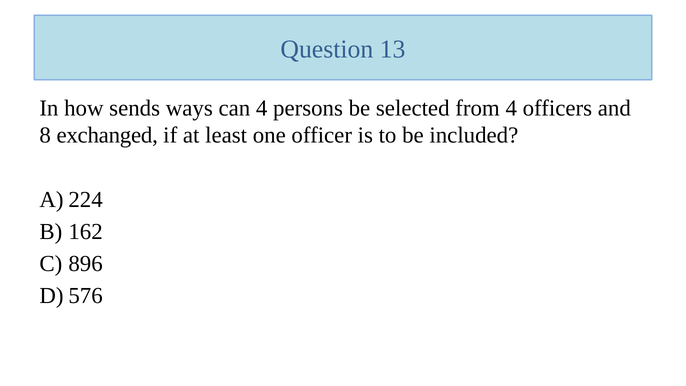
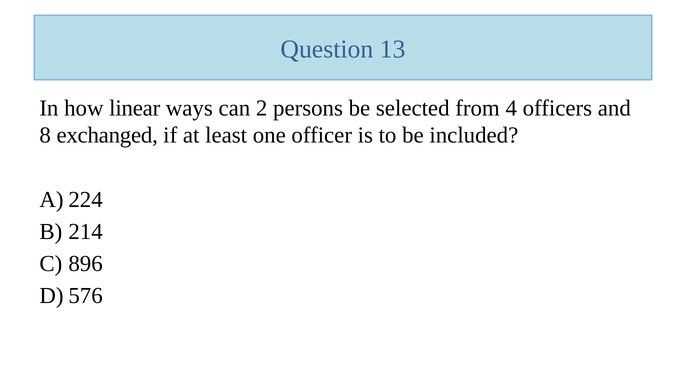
sends: sends -> linear
can 4: 4 -> 2
162: 162 -> 214
